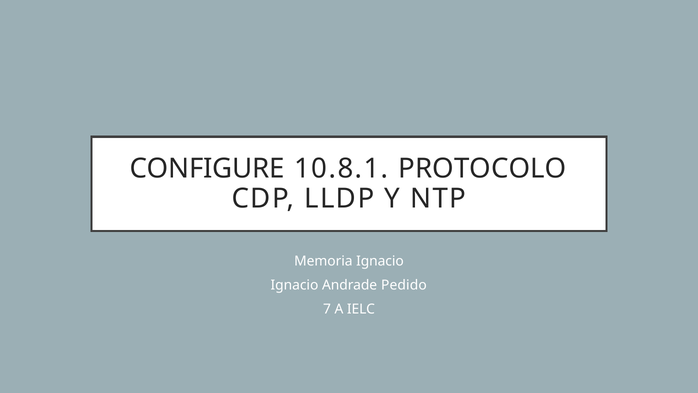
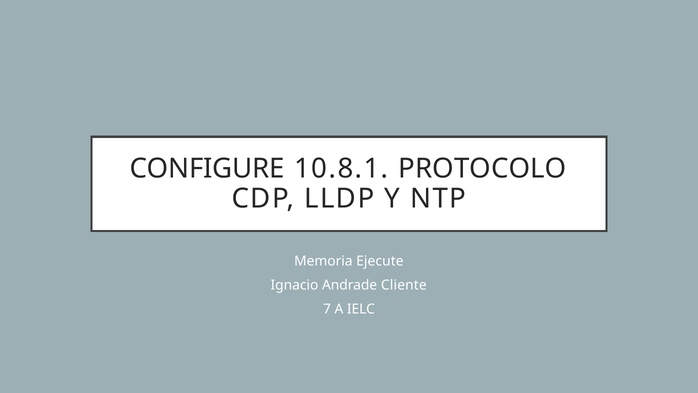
Memoria Ignacio: Ignacio -> Ejecute
Pedido: Pedido -> Cliente
